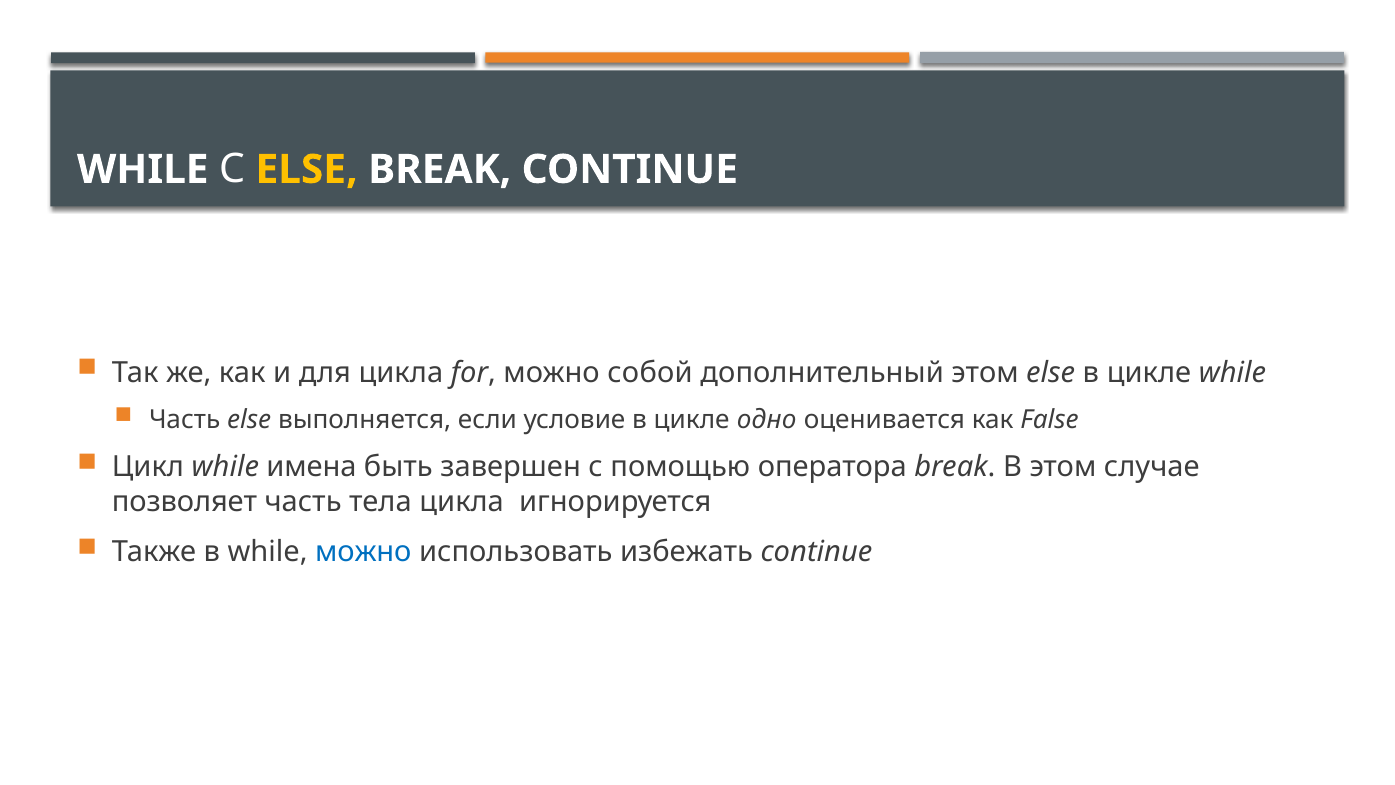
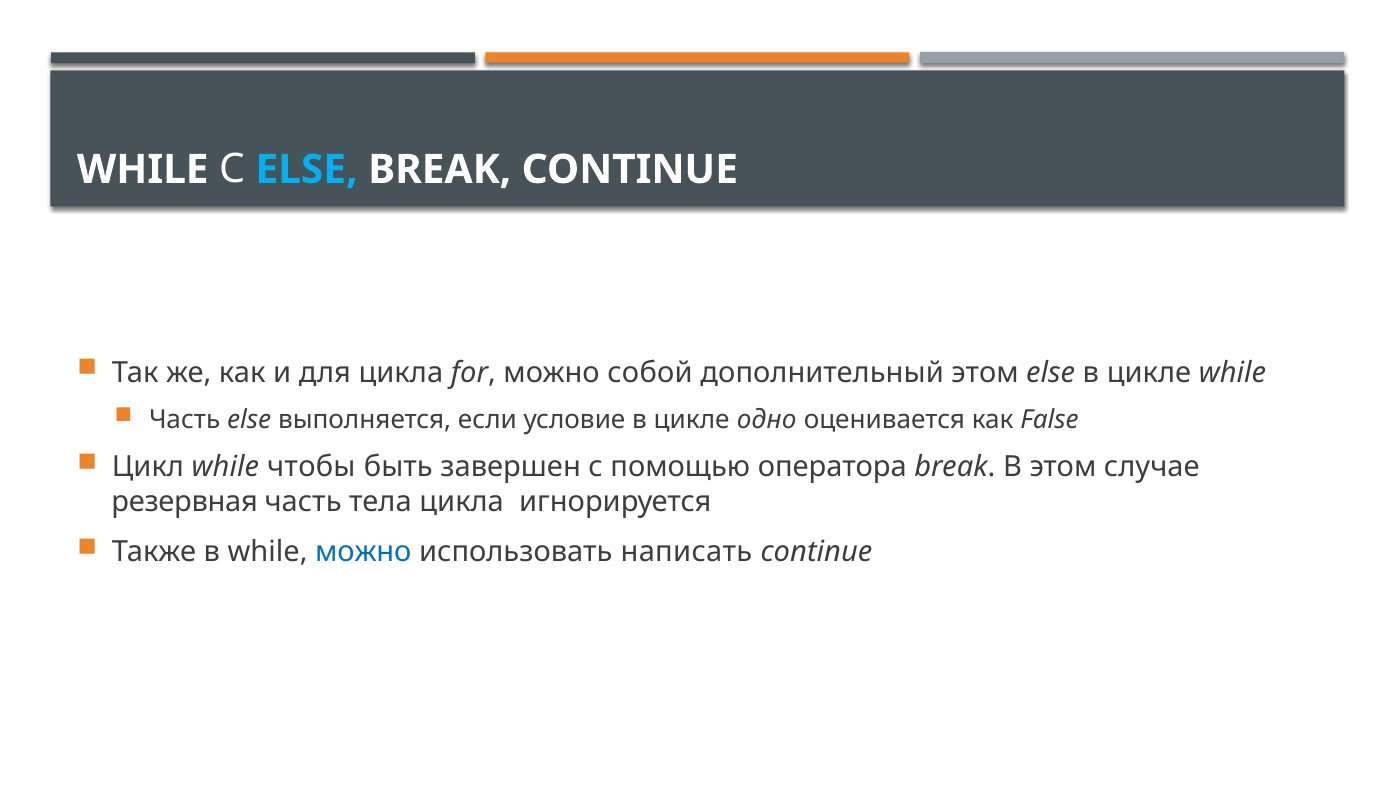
ELSE at (307, 169) colour: yellow -> light blue
имена: имена -> чтобы
позволяет: позволяет -> резервная
избежать: избежать -> написать
